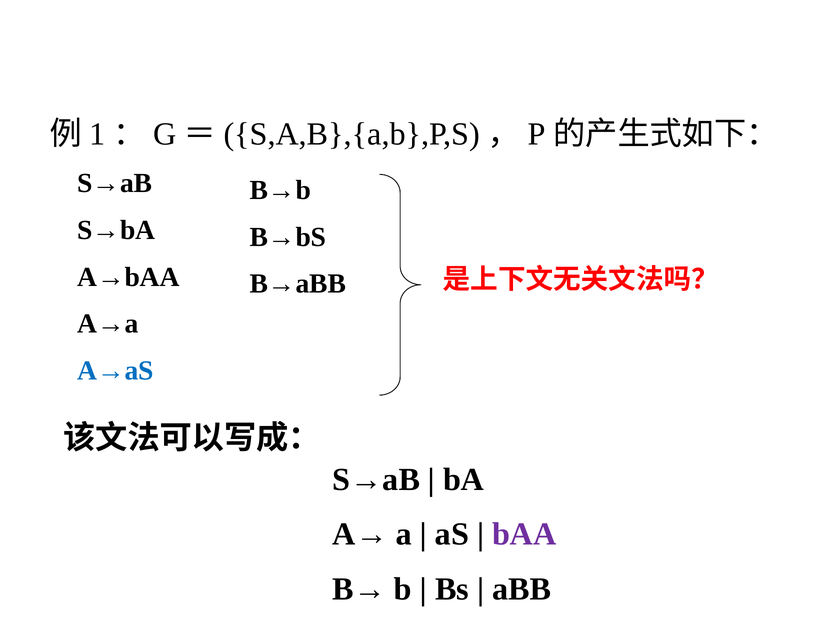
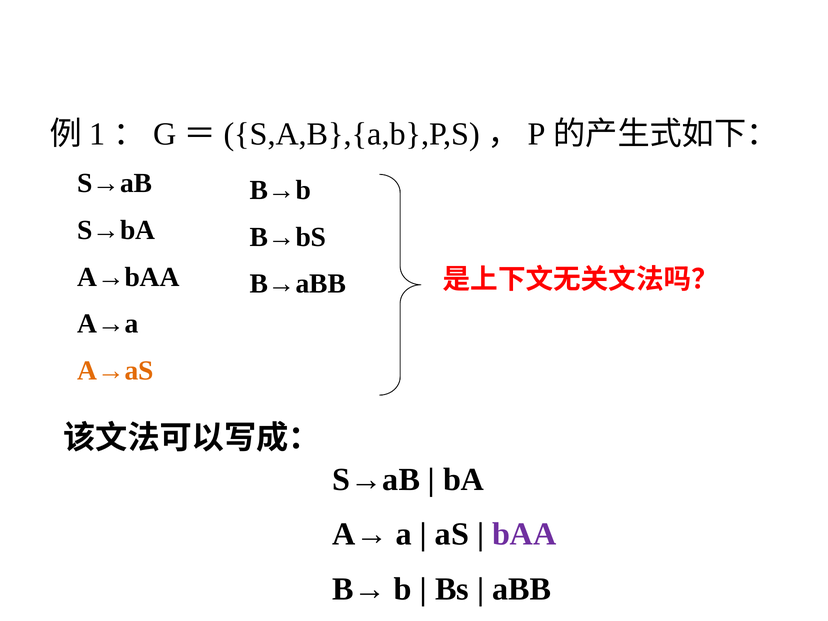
A→aS colour: blue -> orange
